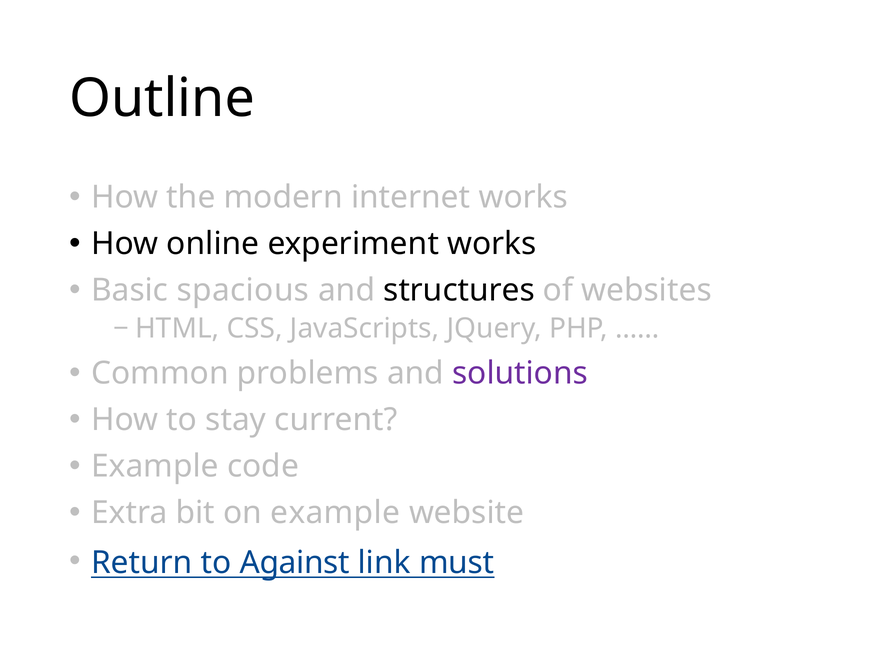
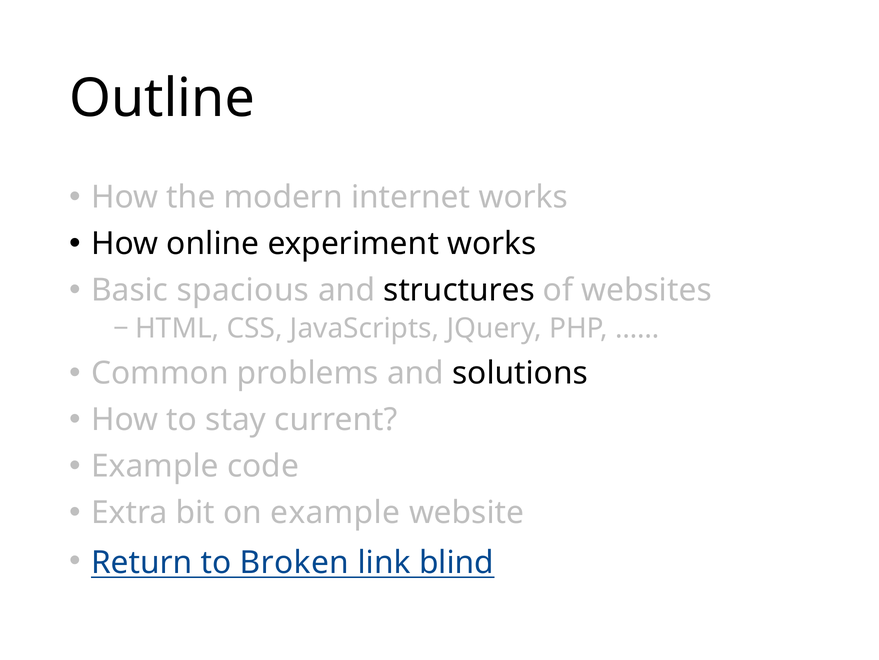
solutions colour: purple -> black
Against: Against -> Broken
must: must -> blind
